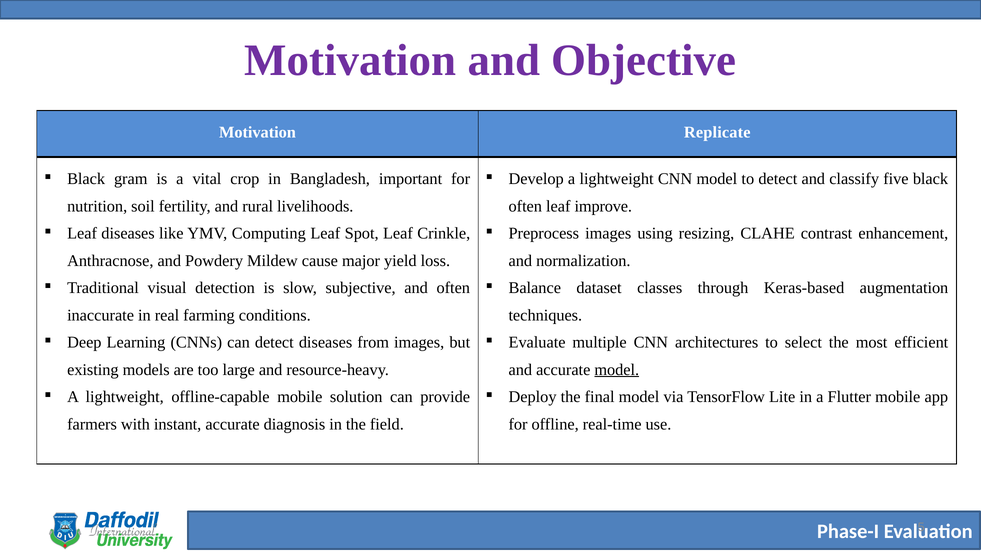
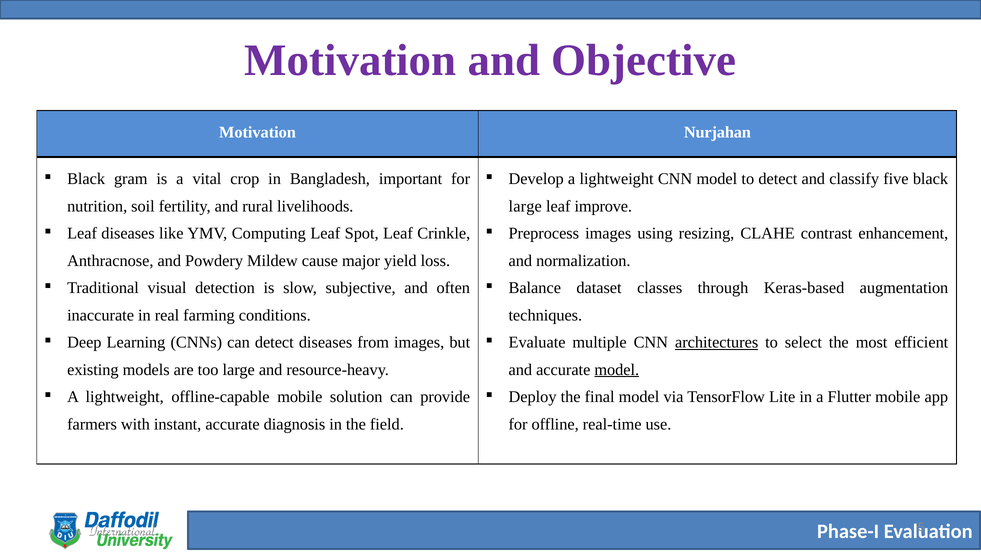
Replicate: Replicate -> Nurjahan
often at (525, 206): often -> large
architectures underline: none -> present
